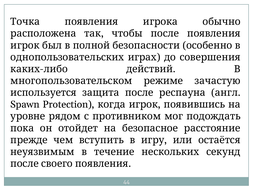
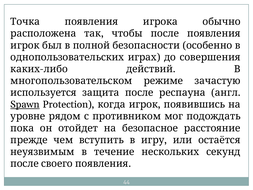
Spawn underline: none -> present
